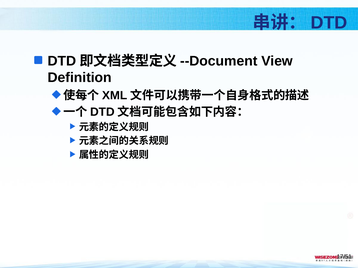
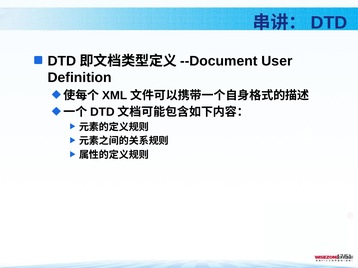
View: View -> User
